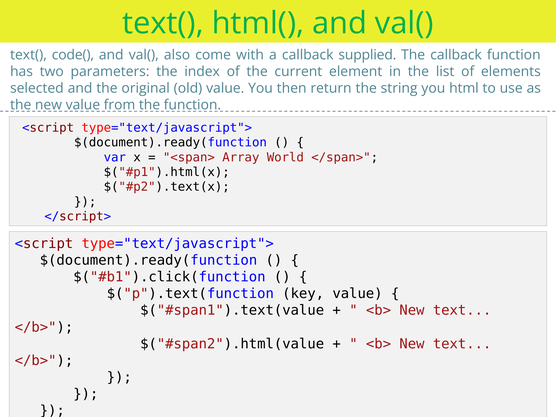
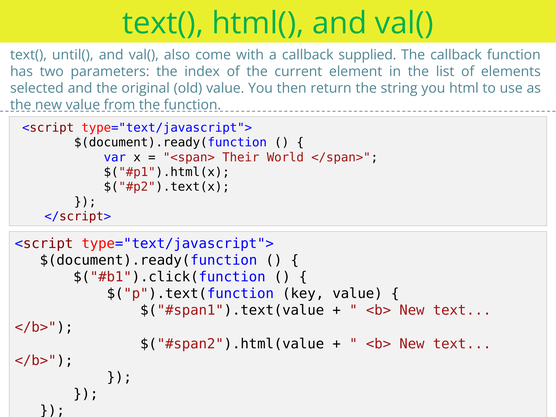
code(: code( -> until(
Array: Array -> Their
